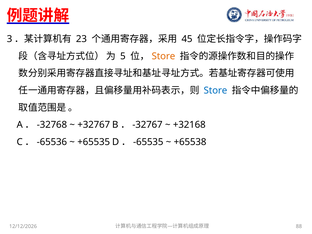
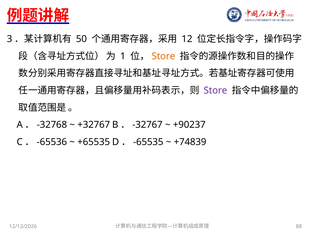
23: 23 -> 50
45: 45 -> 12
5: 5 -> 1
Store at (215, 90) colour: blue -> purple
+32168: +32168 -> +90237
+65538: +65538 -> +74839
